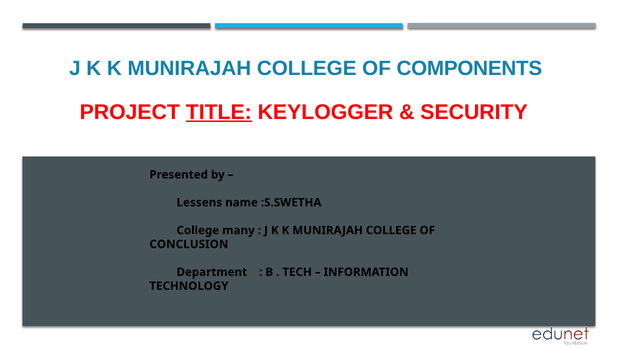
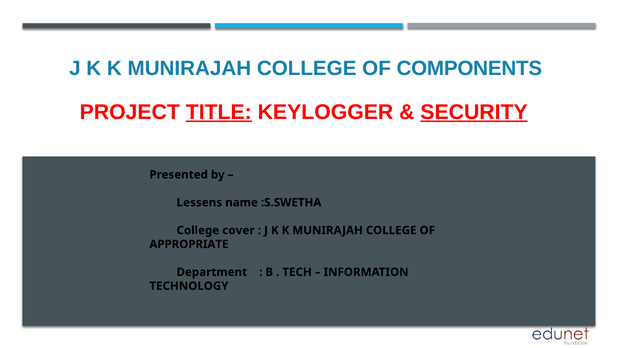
SECURITY underline: none -> present
many: many -> cover
CONCLUSION: CONCLUSION -> APPROPRIATE
